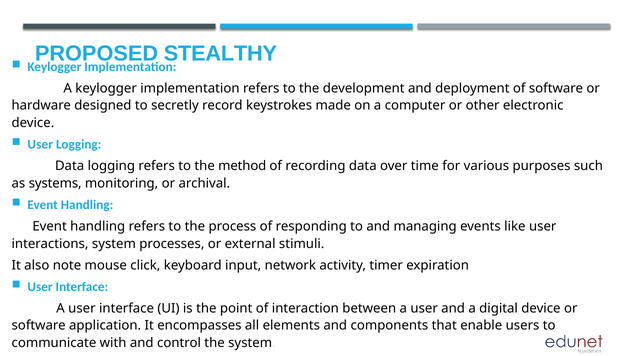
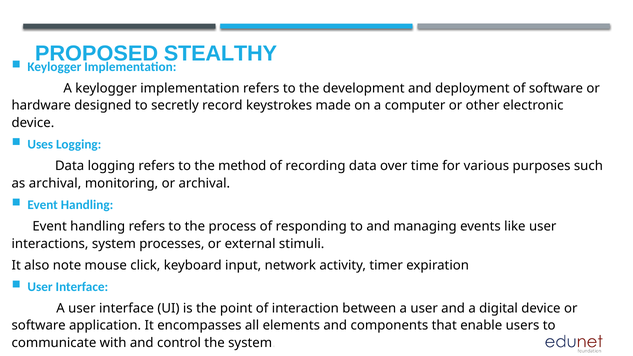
User at (40, 145): User -> Uses
as systems: systems -> archival
